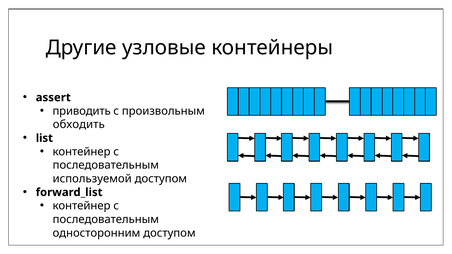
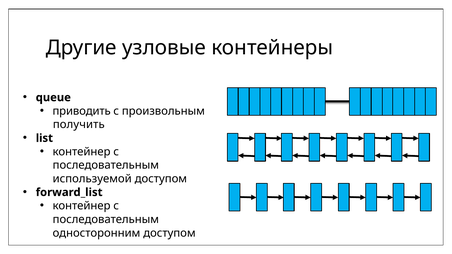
assert: assert -> queue
обходить: обходить -> получить
